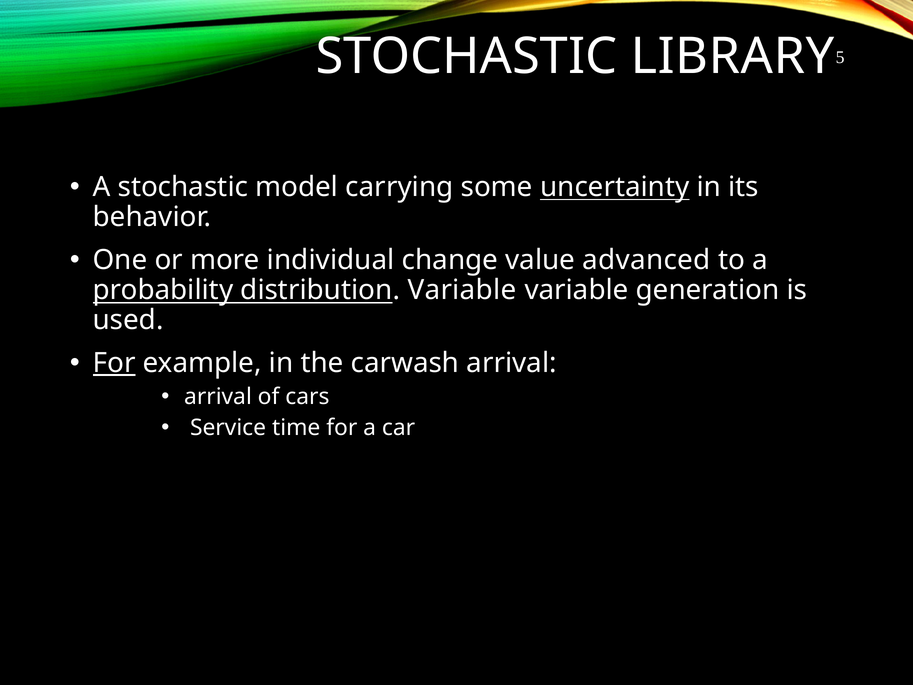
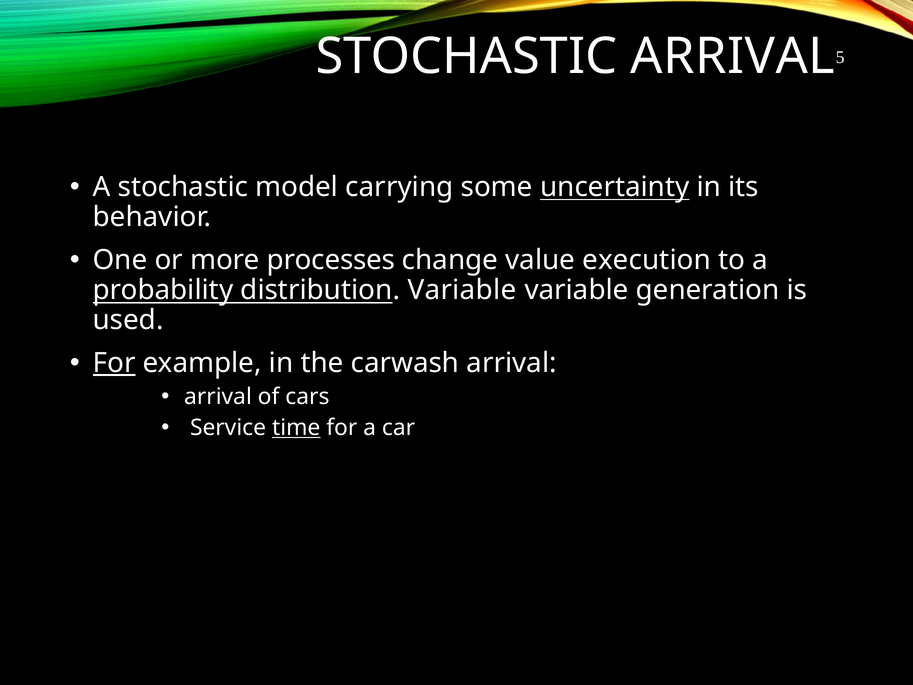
STOCHASTIC LIBRARY: LIBRARY -> ARRIVAL
individual: individual -> processes
advanced: advanced -> execution
time underline: none -> present
